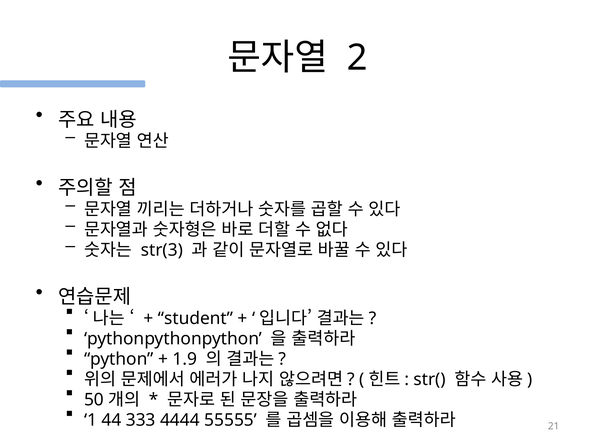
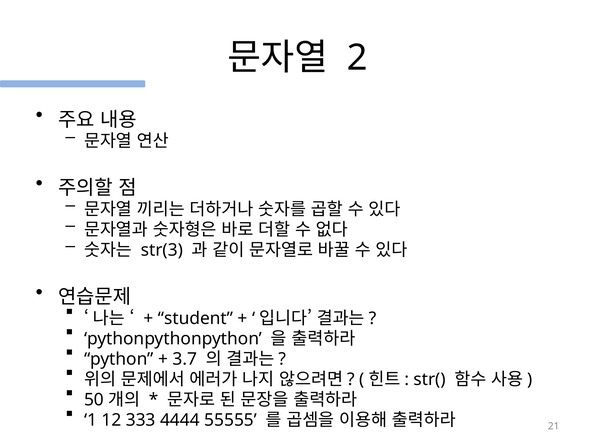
1.9: 1.9 -> 3.7
44: 44 -> 12
